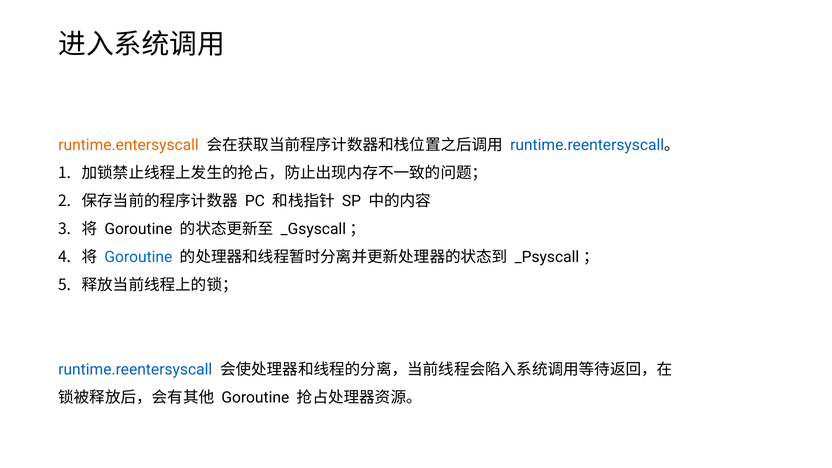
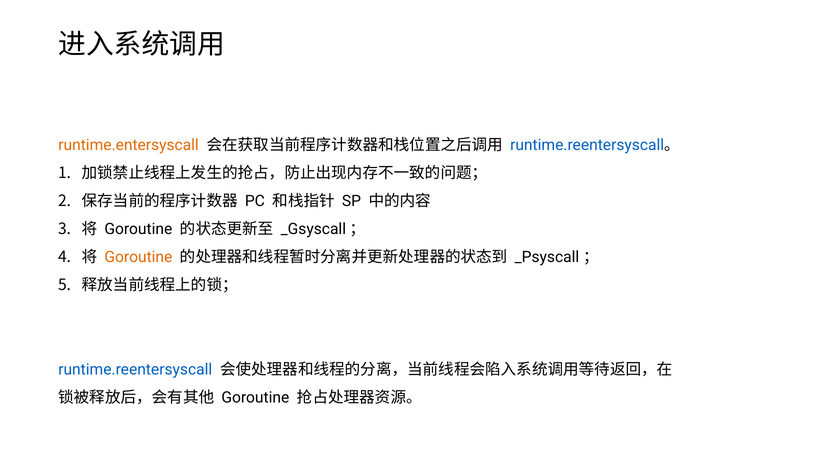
Goroutine at (138, 257) colour: blue -> orange
